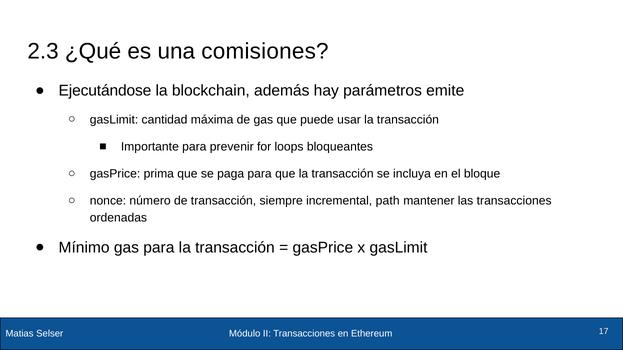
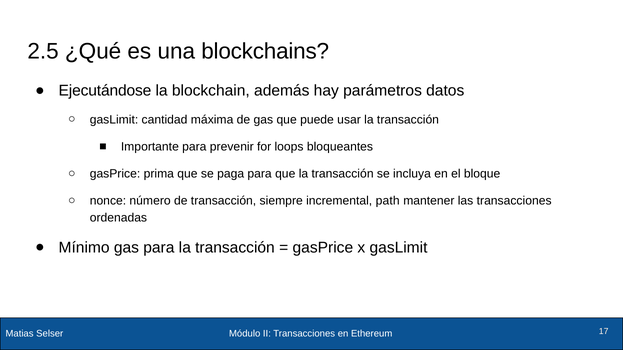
2.3: 2.3 -> 2.5
comisiones: comisiones -> blockchains
emite: emite -> datos
